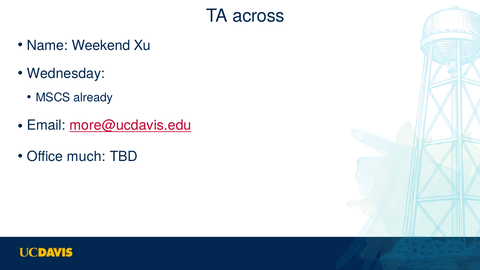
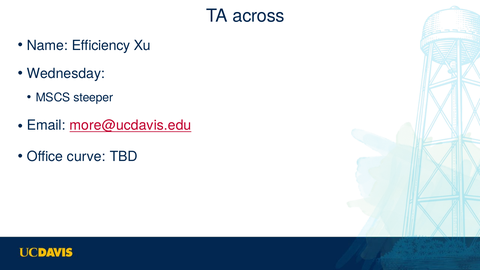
Weekend: Weekend -> Efficiency
already: already -> steeper
much: much -> curve
